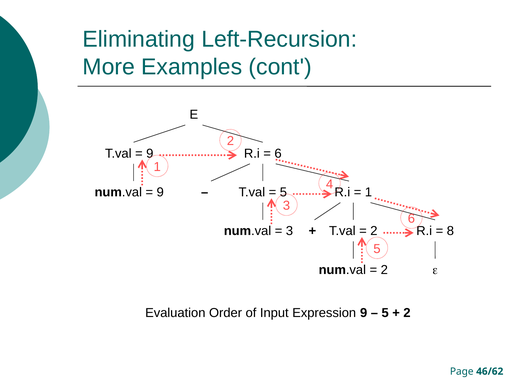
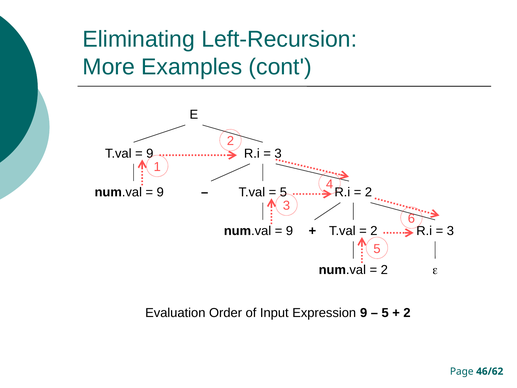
6 at (278, 153): 6 -> 3
1 at (368, 192): 1 -> 2
3 at (289, 231): 3 -> 9
8 at (450, 231): 8 -> 3
